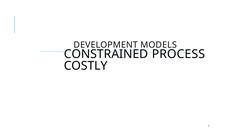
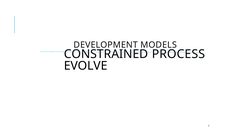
COSTLY: COSTLY -> EVOLVE
